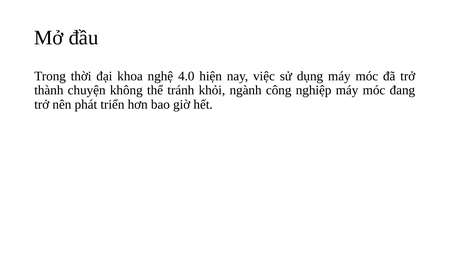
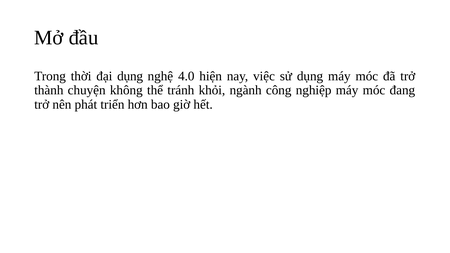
đại khoa: khoa -> dụng
